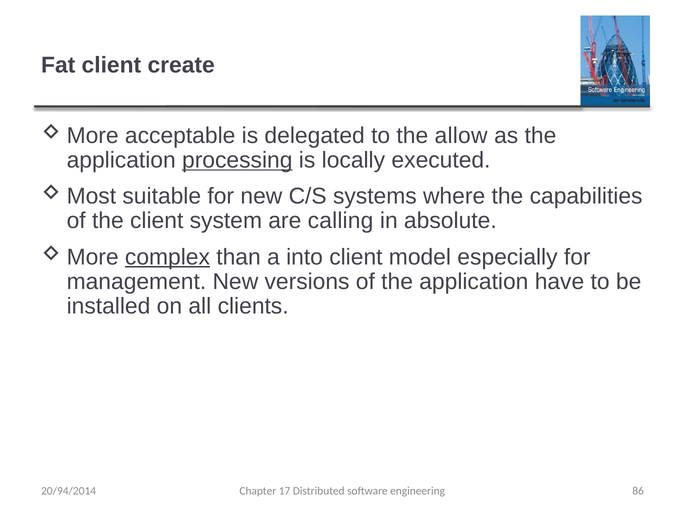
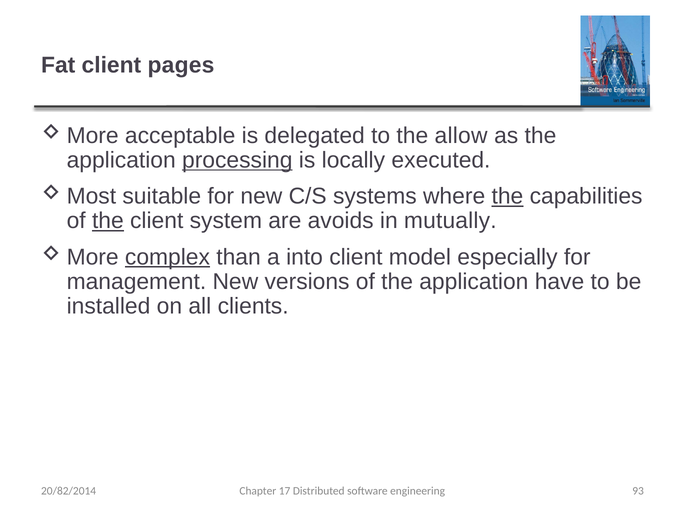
create: create -> pages
the at (507, 196) underline: none -> present
the at (108, 221) underline: none -> present
calling: calling -> avoids
absolute: absolute -> mutually
86: 86 -> 93
20/94/2014: 20/94/2014 -> 20/82/2014
